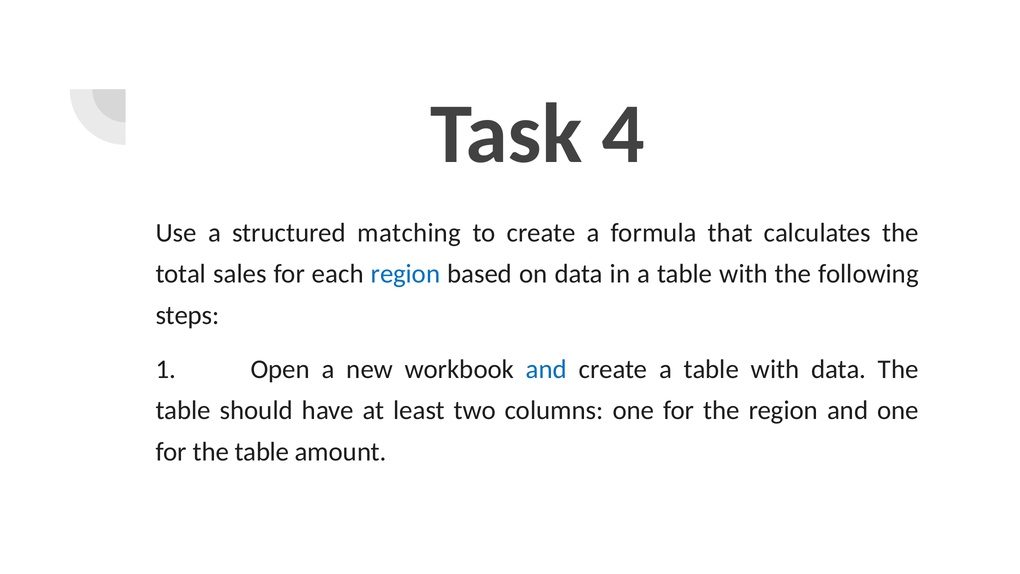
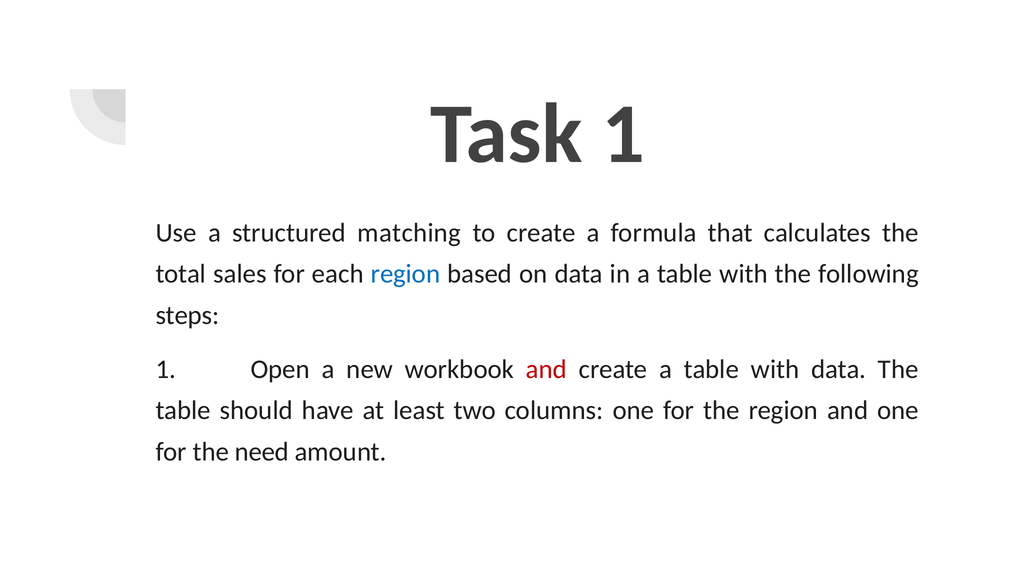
Task 4: 4 -> 1
and at (546, 369) colour: blue -> red
for the table: table -> need
